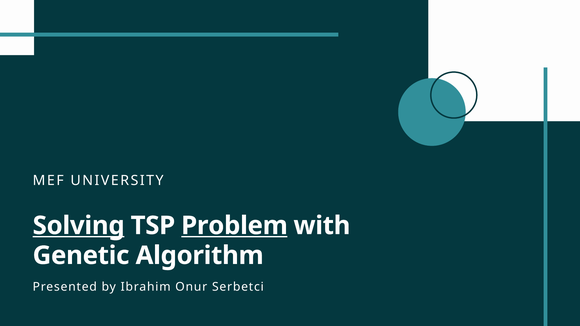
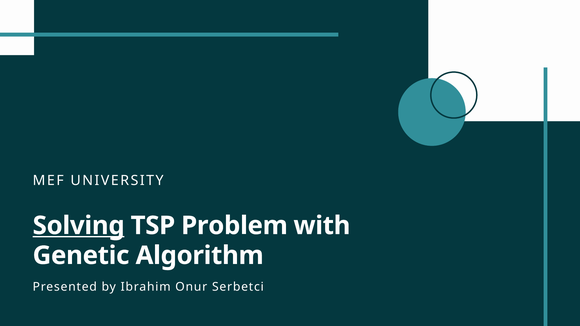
Problem underline: present -> none
